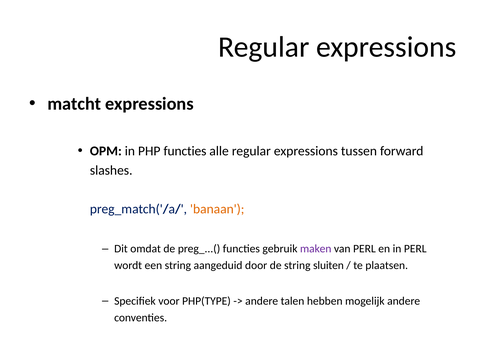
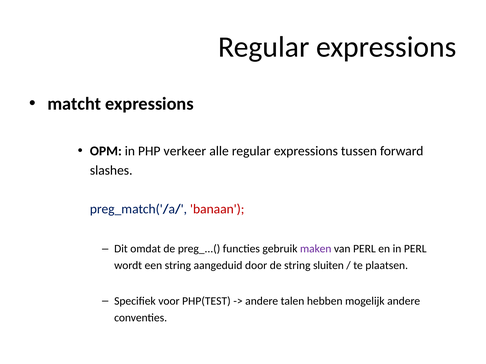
PHP functies: functies -> verkeer
banaan colour: orange -> red
PHP(TYPE: PHP(TYPE -> PHP(TEST
